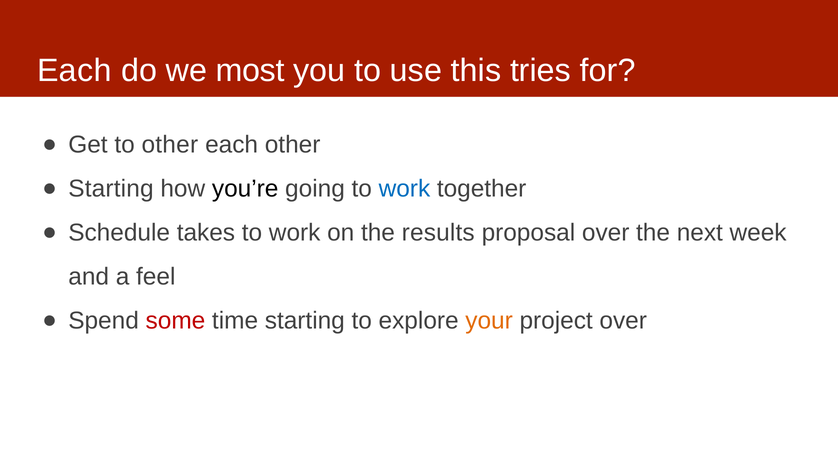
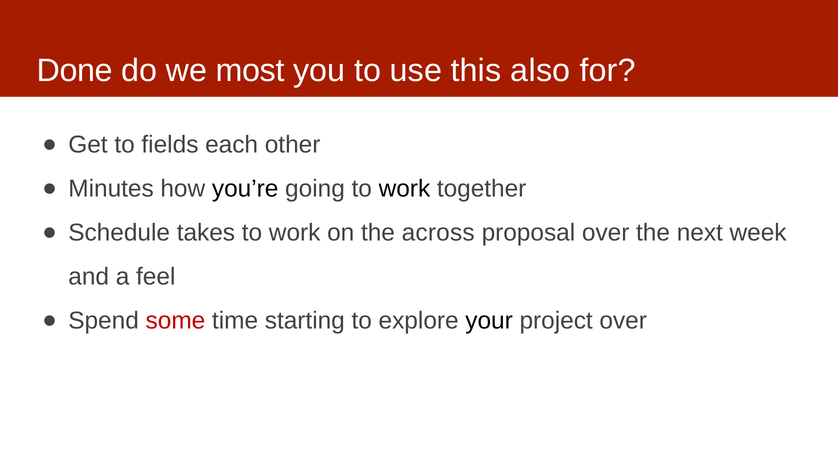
Each at (74, 71): Each -> Done
tries: tries -> also
to other: other -> fields
Starting at (111, 189): Starting -> Minutes
work at (404, 189) colour: blue -> black
results: results -> across
your colour: orange -> black
